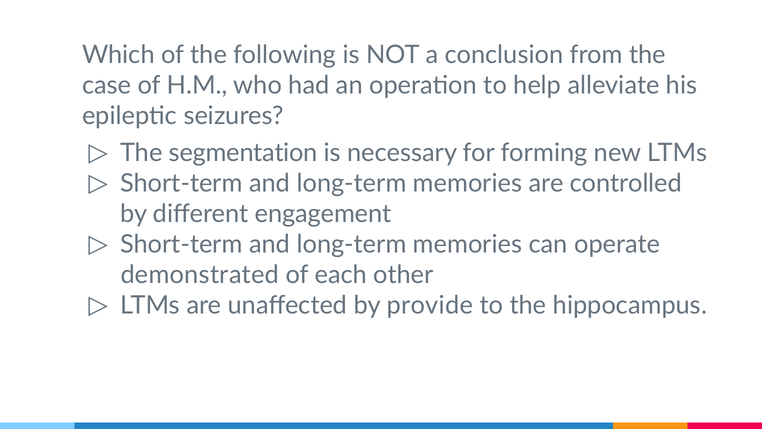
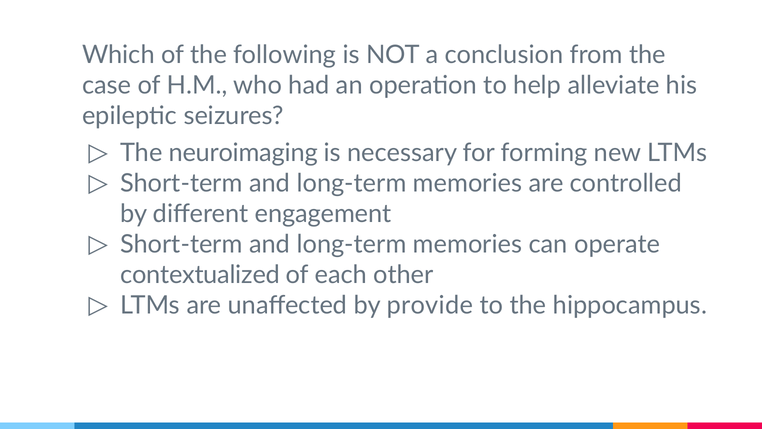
segmentation: segmentation -> neuroimaging
demonstrated: demonstrated -> contextualized
